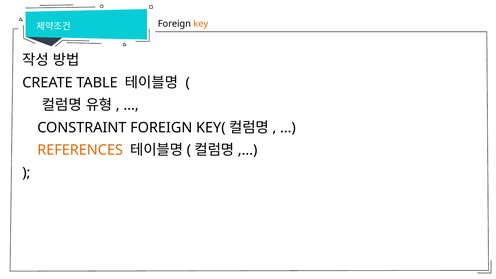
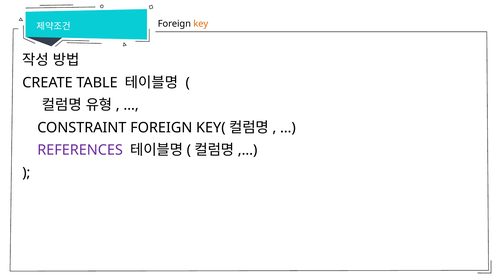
REFERENCES colour: orange -> purple
